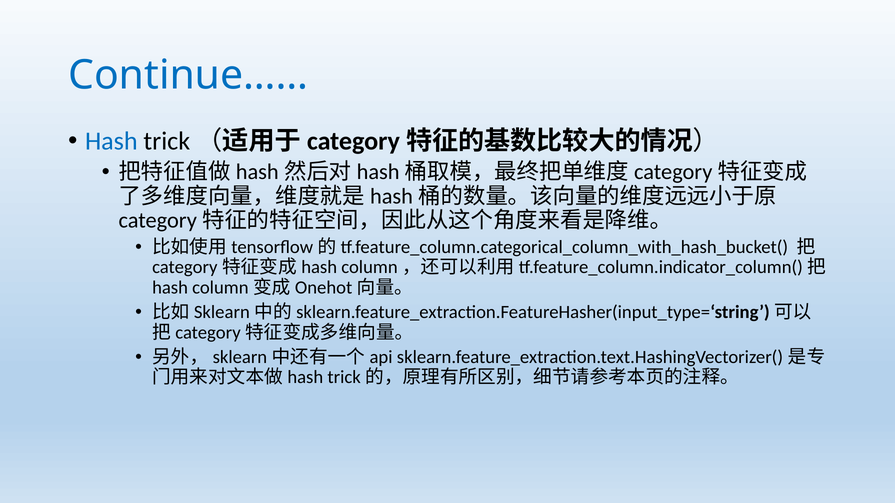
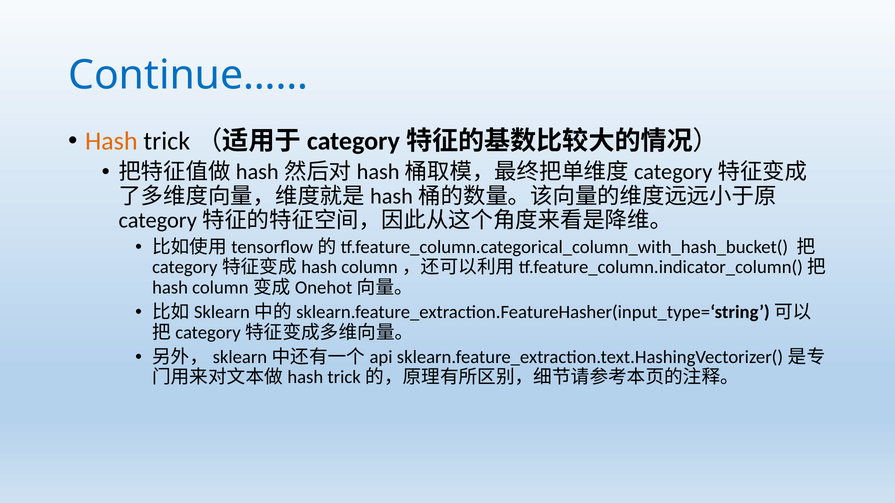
Hash at (111, 141) colour: blue -> orange
